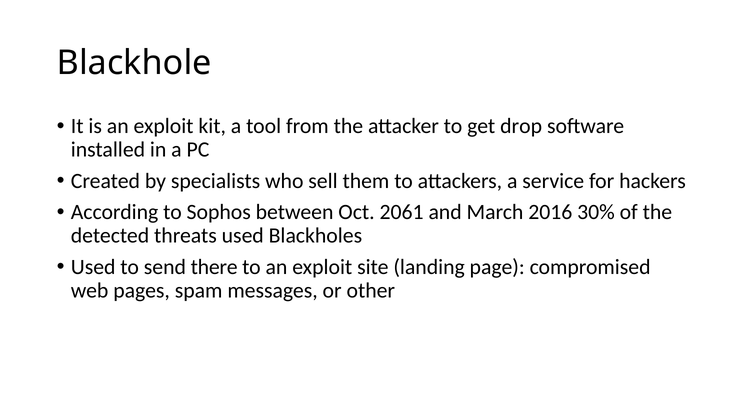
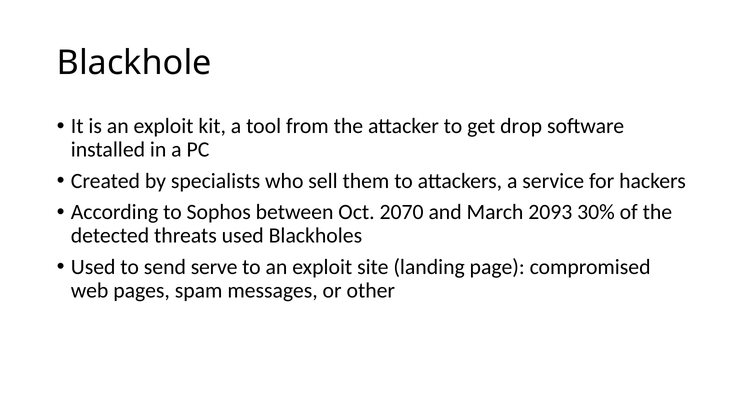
2061: 2061 -> 2070
2016: 2016 -> 2093
there: there -> serve
